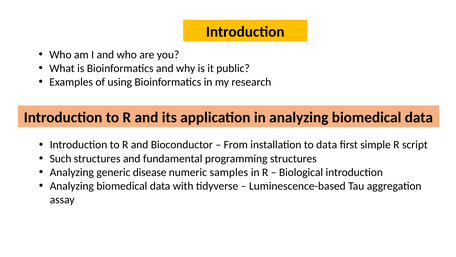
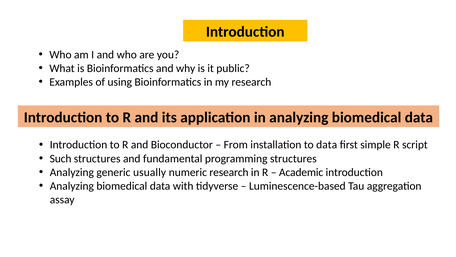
disease: disease -> usually
numeric samples: samples -> research
Biological: Biological -> Academic
